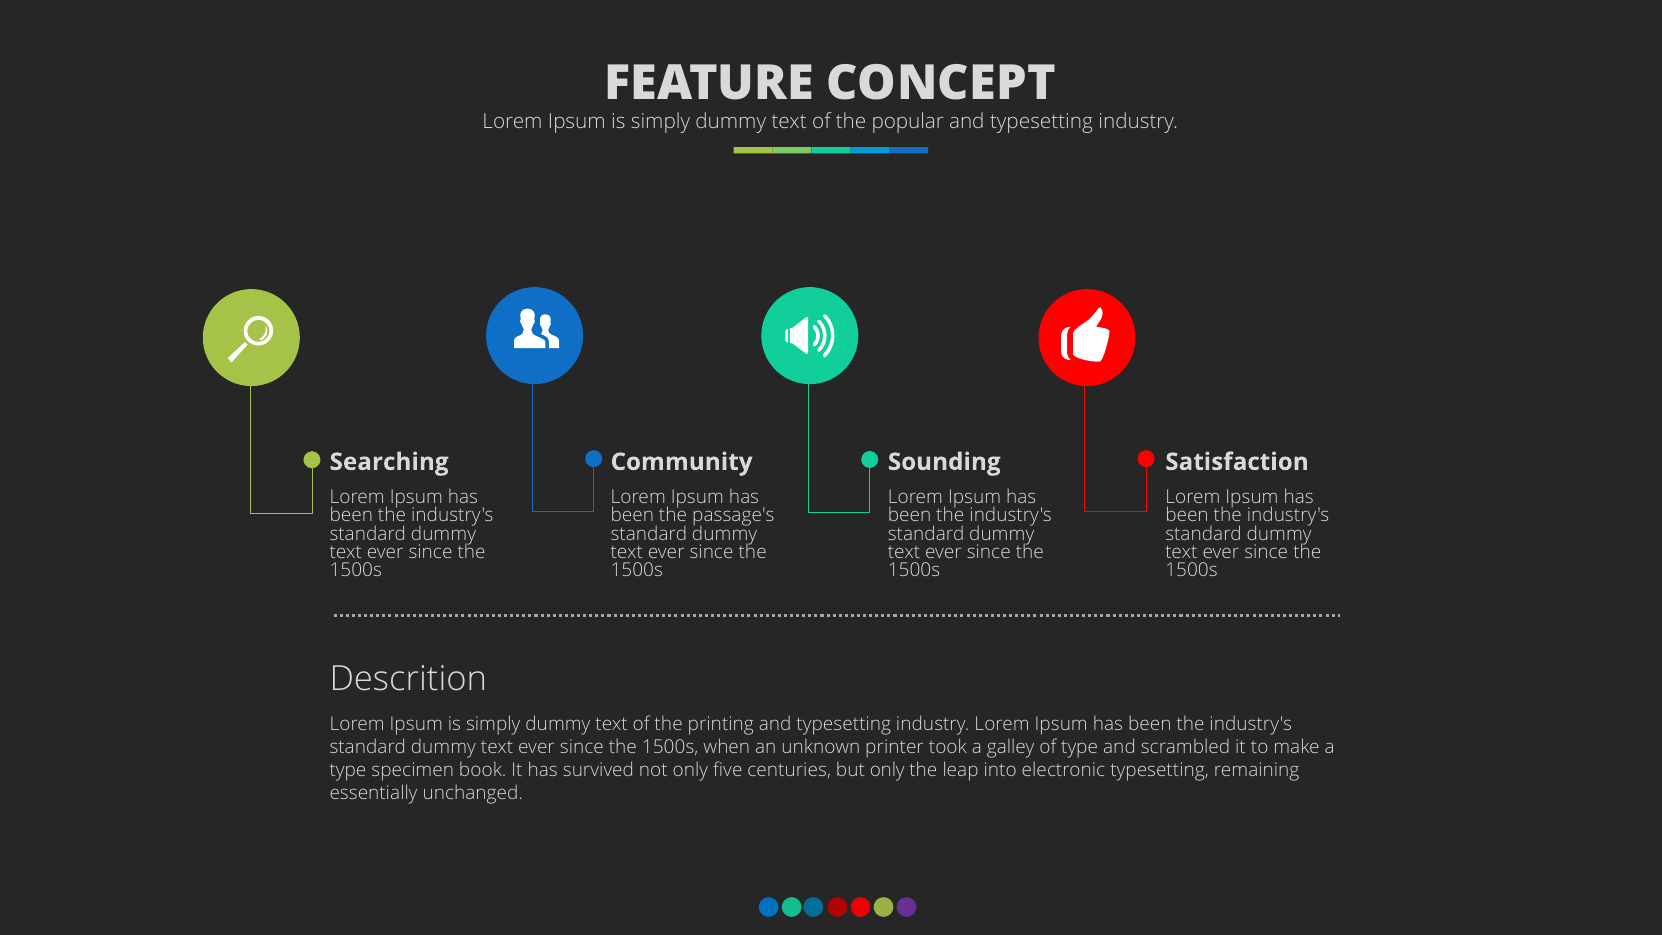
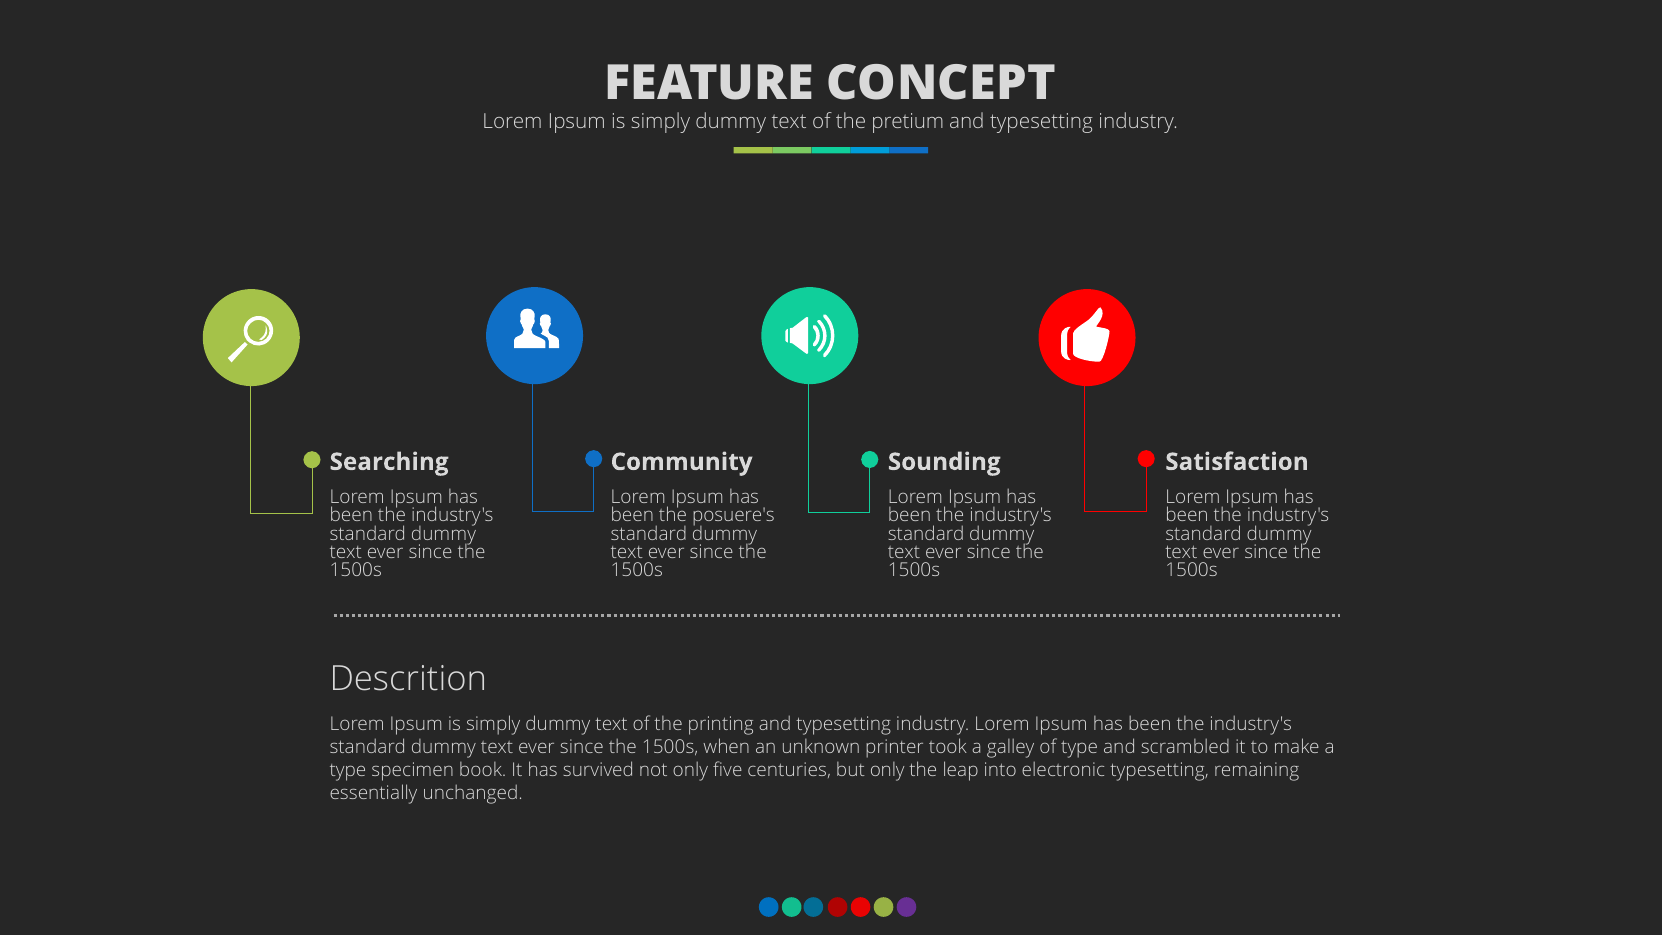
popular: popular -> pretium
passage's: passage's -> posuere's
